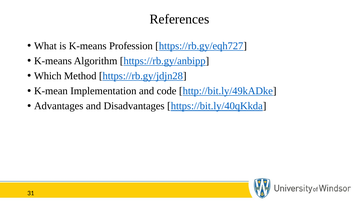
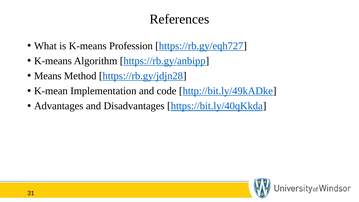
Which: Which -> Means
